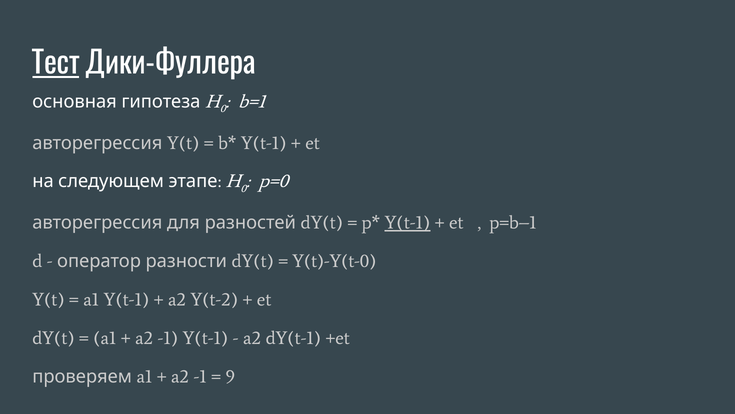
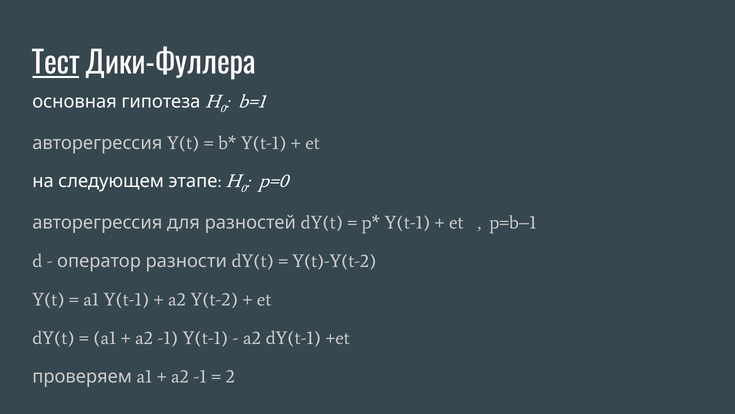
Y(t-1 at (407, 223) underline: present -> none
Y(t)-Y(t-0: Y(t)-Y(t-0 -> Y(t)-Y(t-2
9: 9 -> 2
